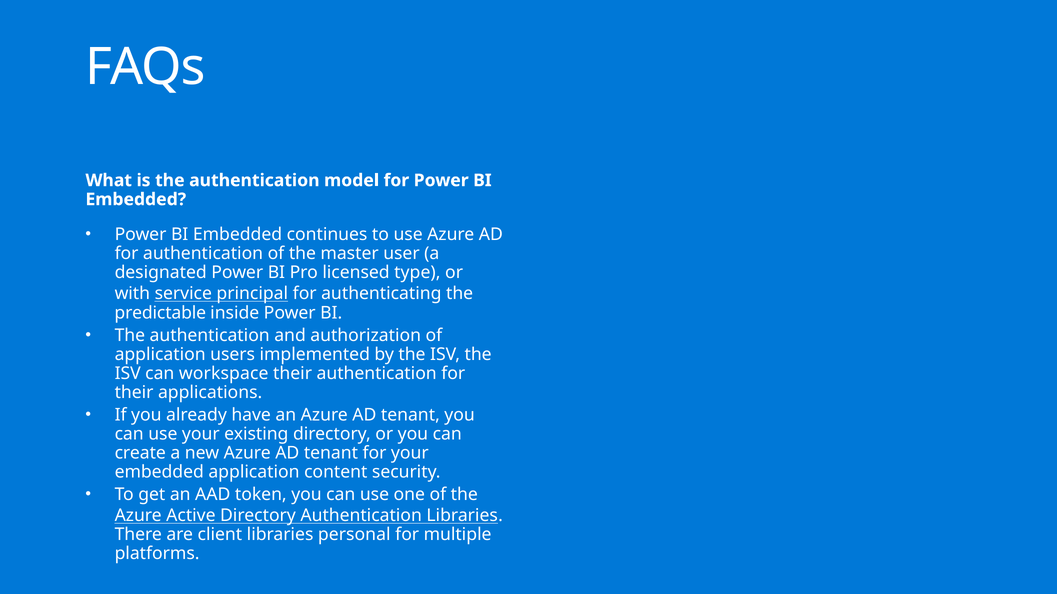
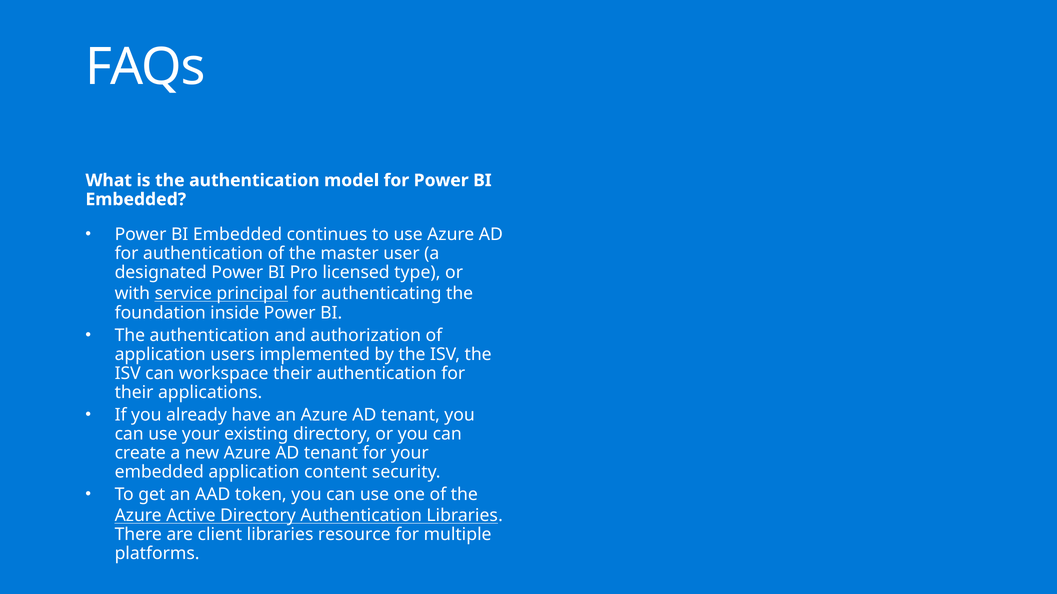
predictable: predictable -> foundation
personal: personal -> resource
